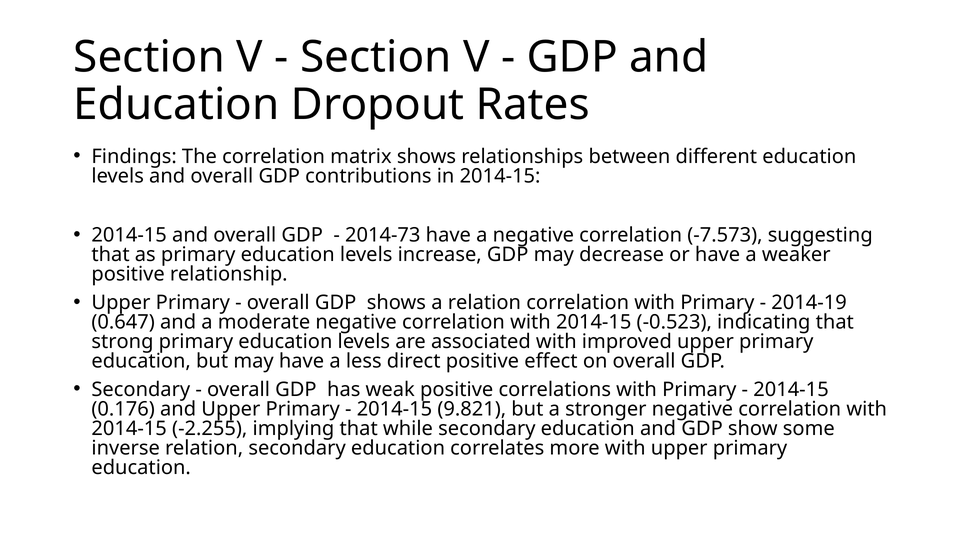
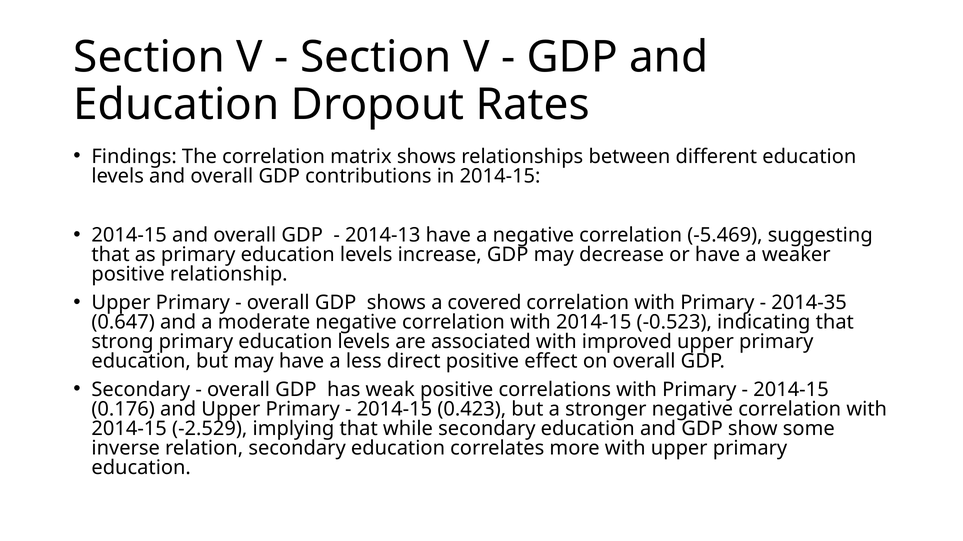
2014-73: 2014-73 -> 2014-13
-7.573: -7.573 -> -5.469
a relation: relation -> covered
2014-19: 2014-19 -> 2014-35
9.821: 9.821 -> 0.423
-2.255: -2.255 -> -2.529
